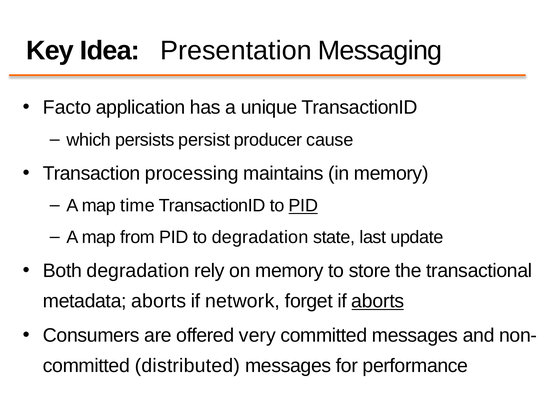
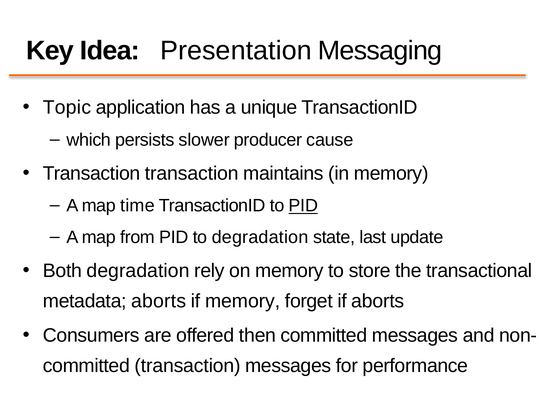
Facto: Facto -> Topic
persist: persist -> slower
Transaction processing: processing -> transaction
if network: network -> memory
aborts at (378, 301) underline: present -> none
very: very -> then
committed distributed: distributed -> transaction
